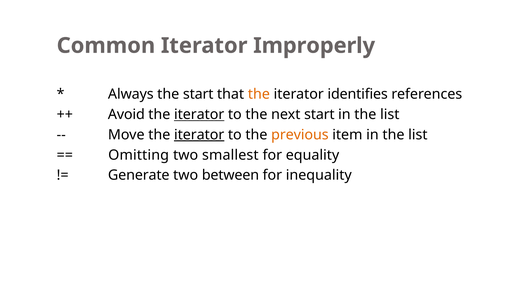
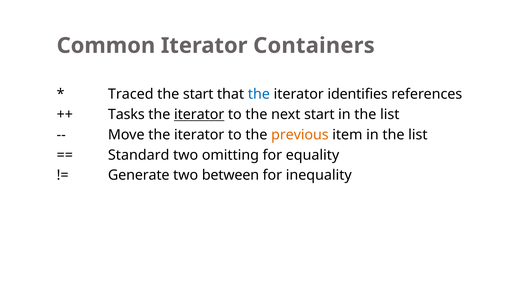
Improperly: Improperly -> Containers
Always: Always -> Traced
the at (259, 94) colour: orange -> blue
Avoid: Avoid -> Tasks
iterator at (199, 135) underline: present -> none
Omitting: Omitting -> Standard
smallest: smallest -> omitting
